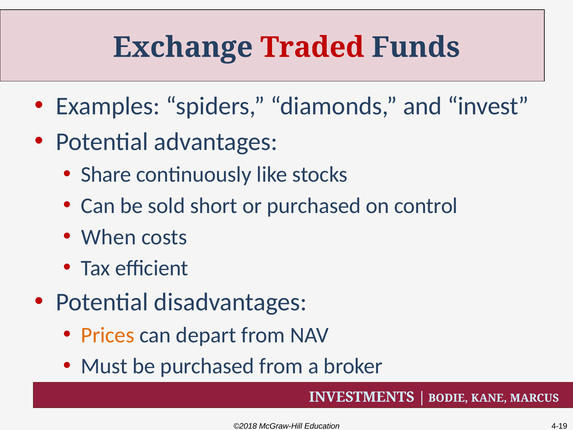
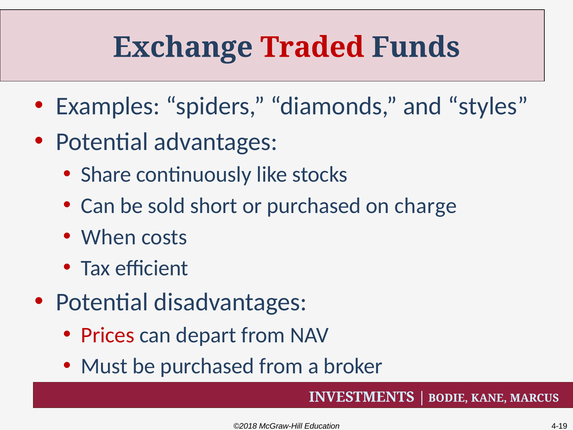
invest: invest -> styles
control: control -> charge
Prices colour: orange -> red
